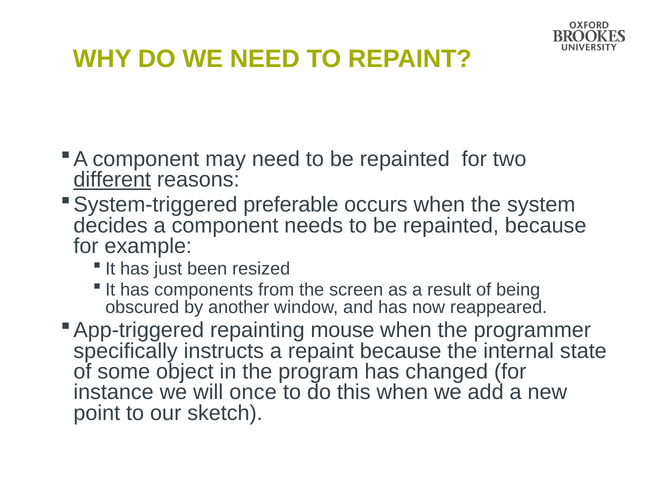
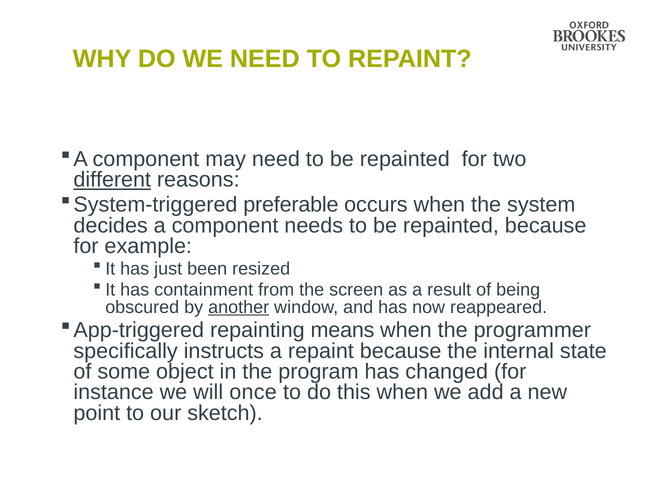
components: components -> containment
another underline: none -> present
mouse: mouse -> means
